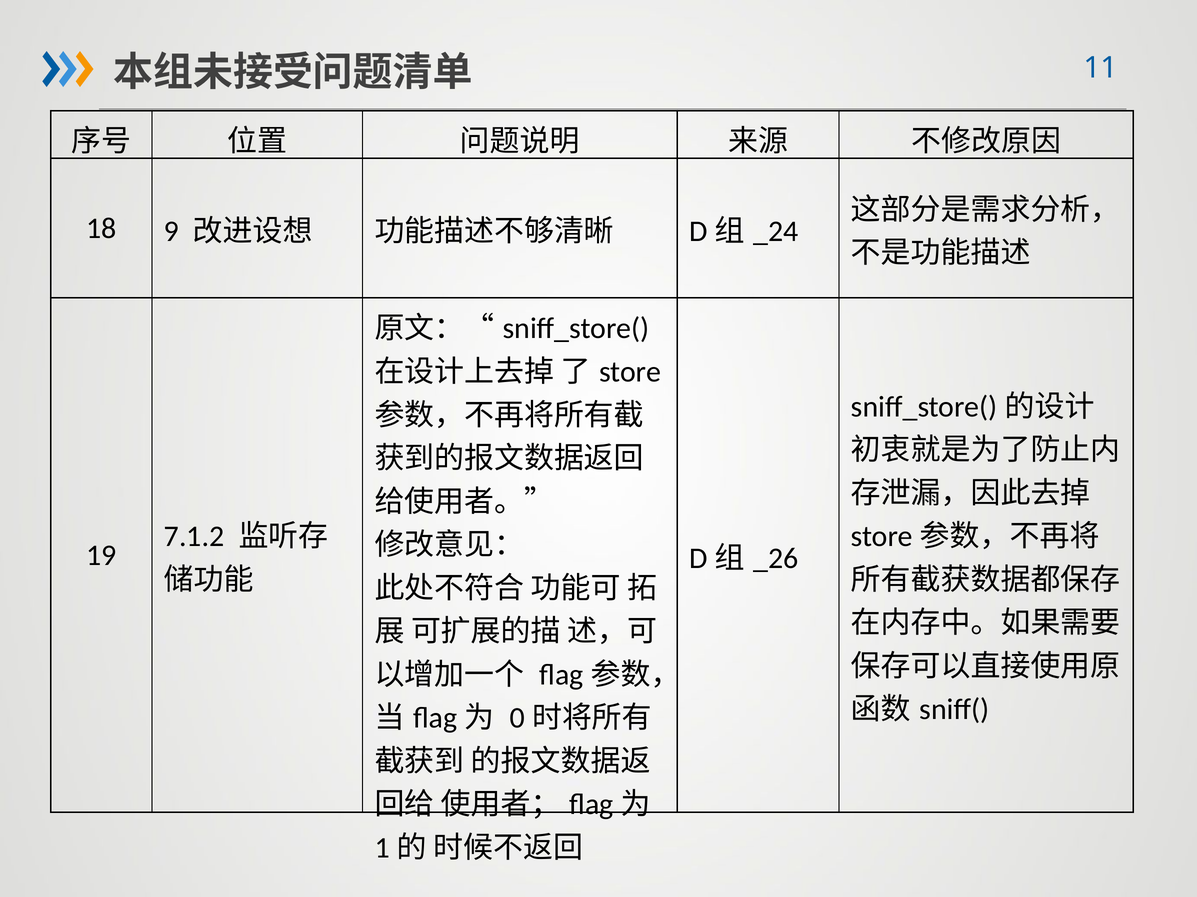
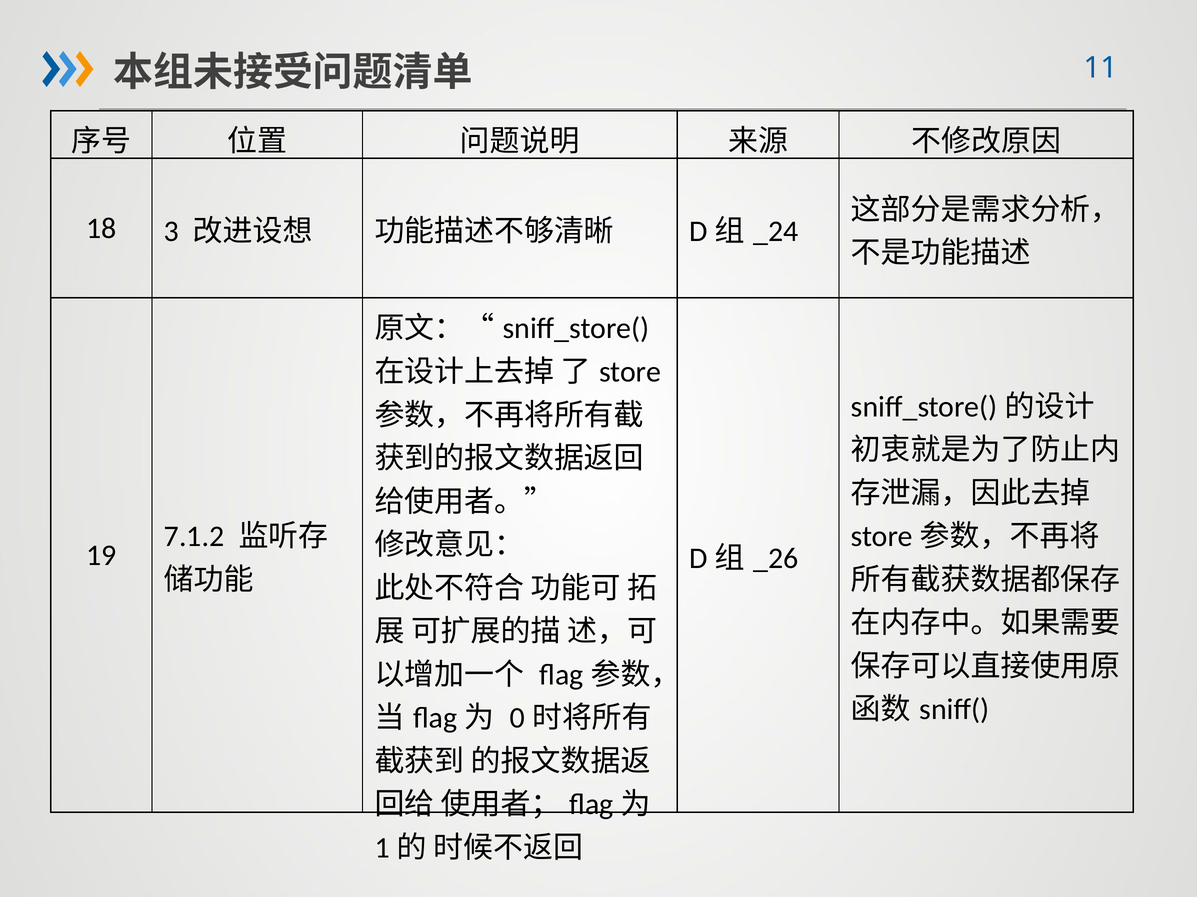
9: 9 -> 3
